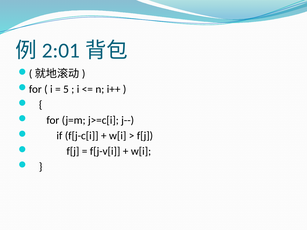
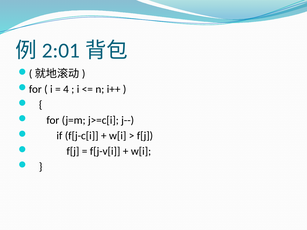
5: 5 -> 4
